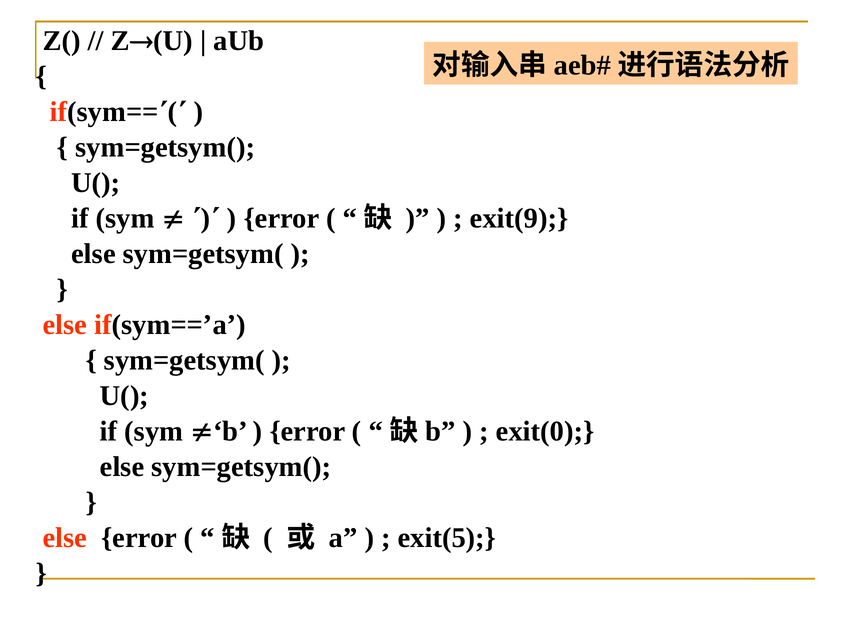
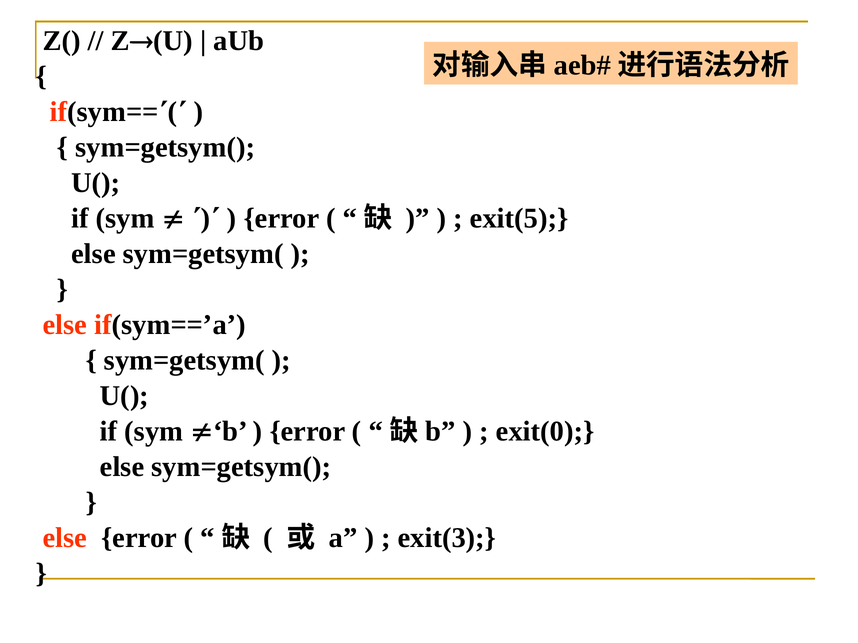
exit(9: exit(9 -> exit(5
exit(5: exit(5 -> exit(3
